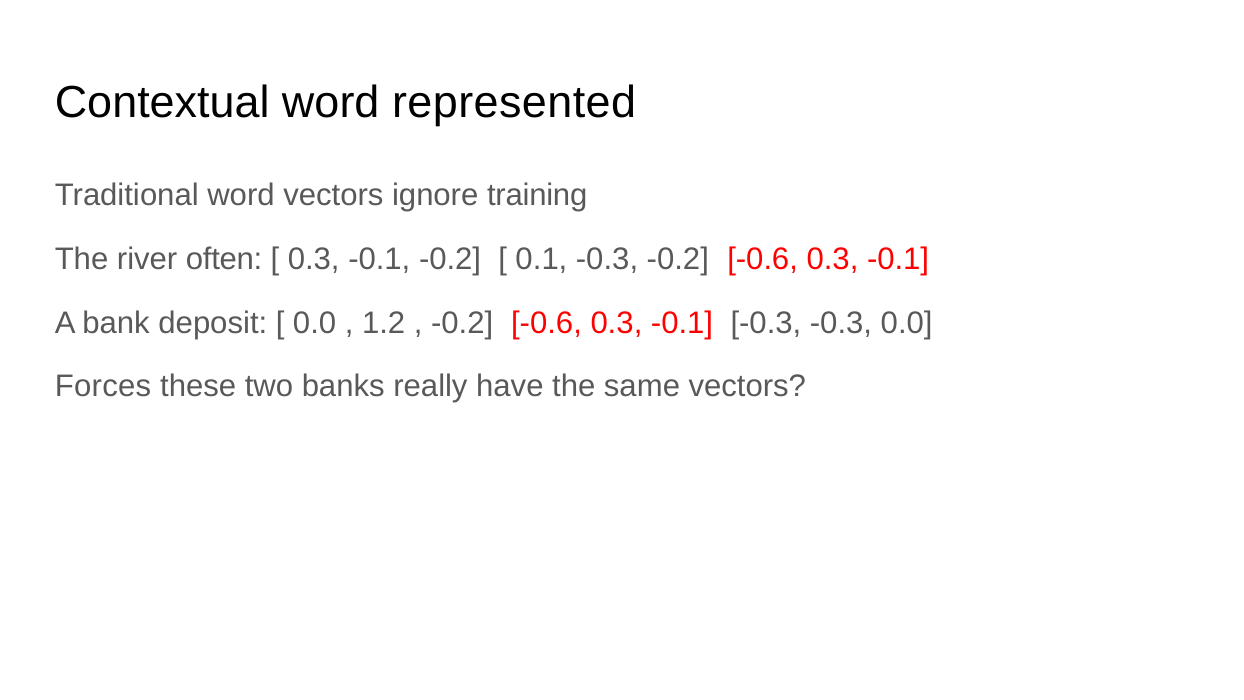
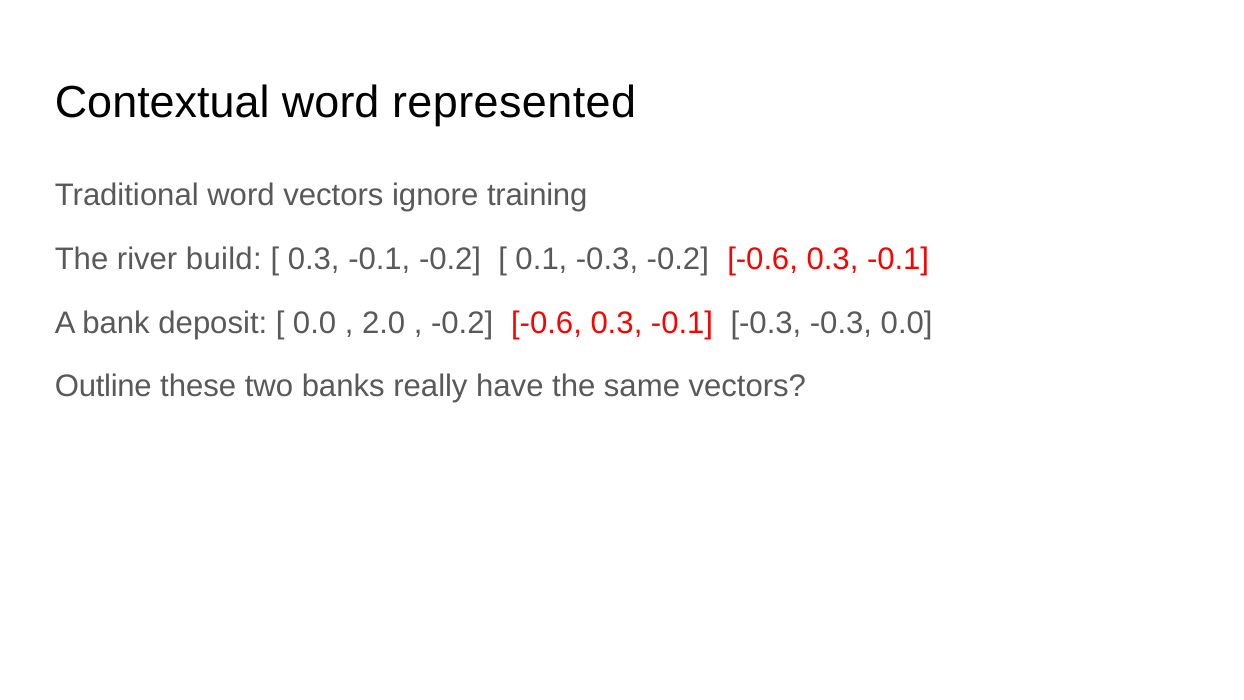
often: often -> build
1.2: 1.2 -> 2.0
Forces: Forces -> Outline
